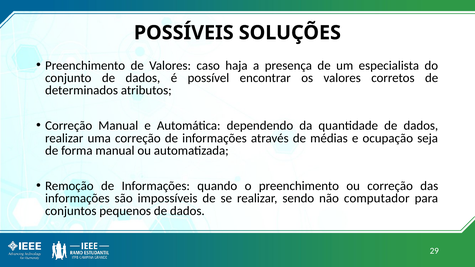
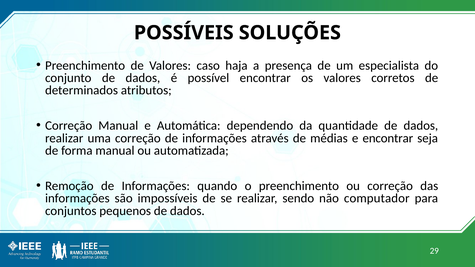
e ocupação: ocupação -> encontrar
